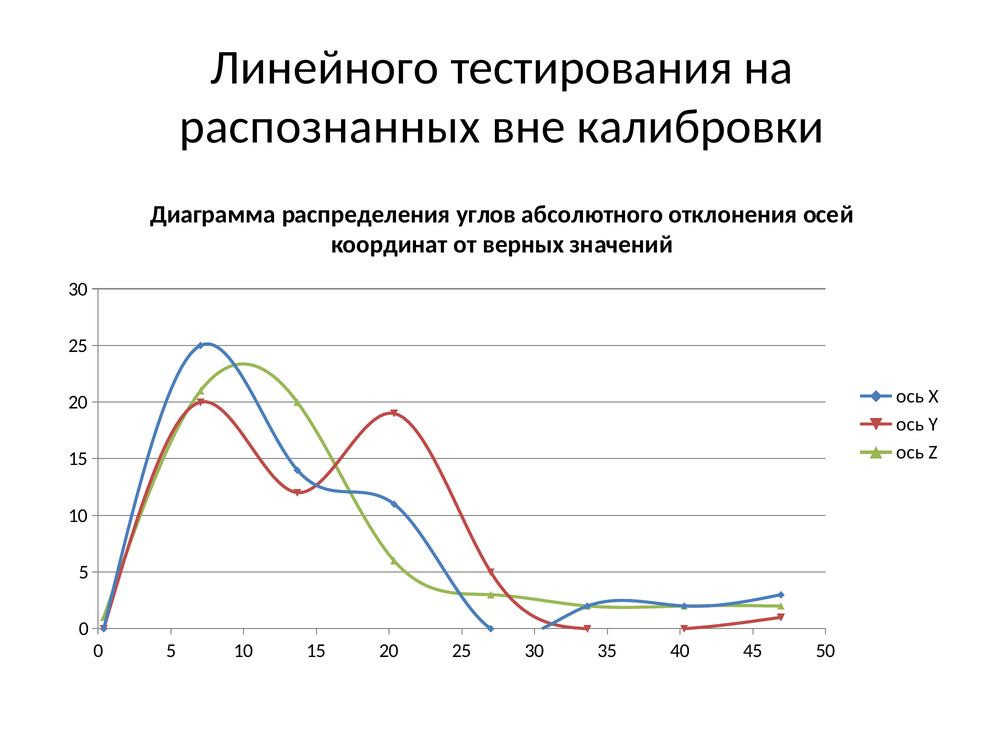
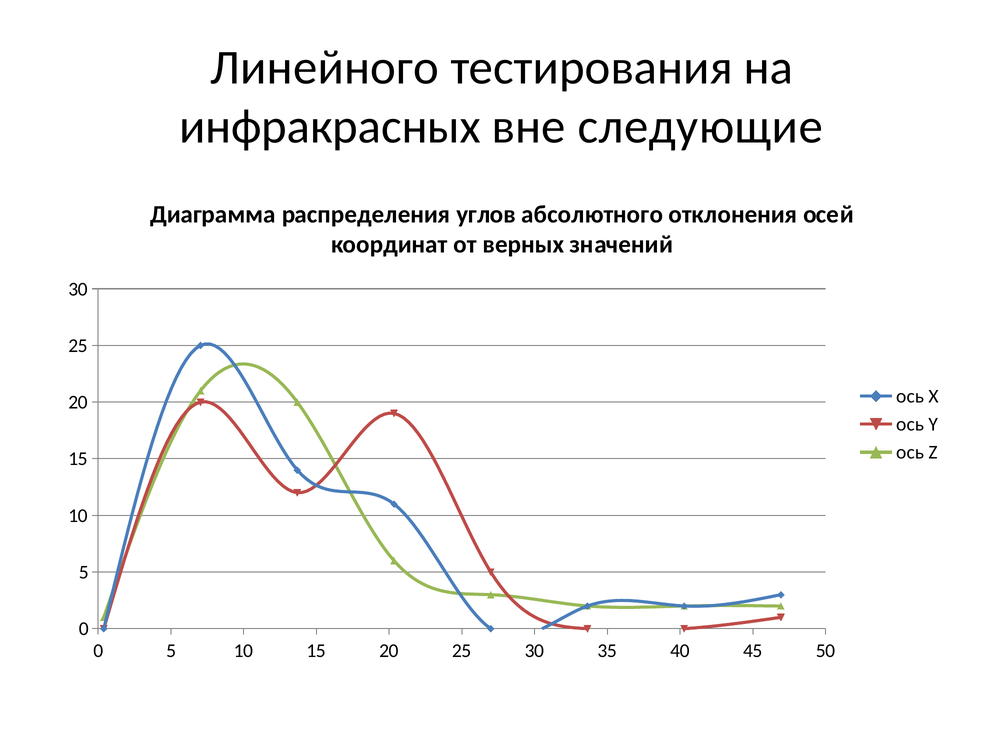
распознанных: распознанных -> инфракрасных
калибровки: калибровки -> следующие
